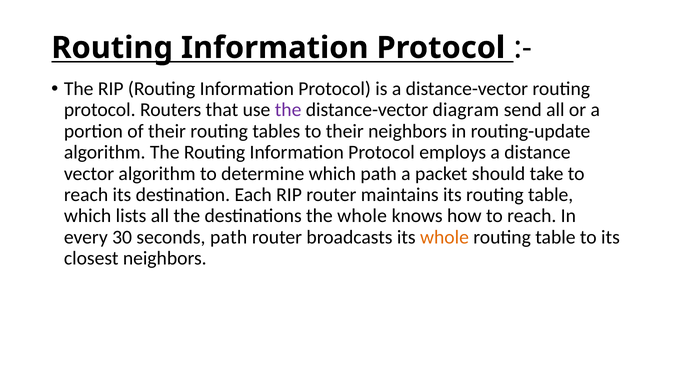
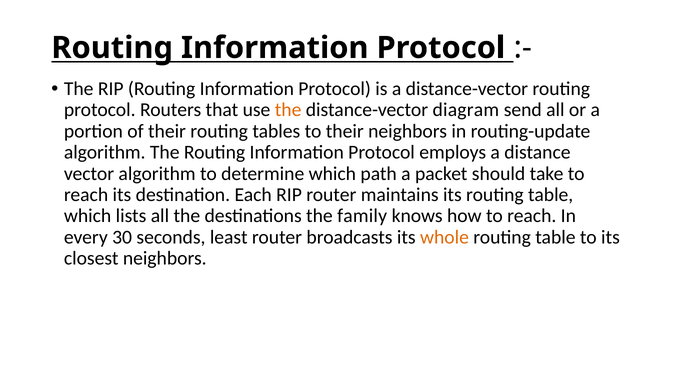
the at (288, 110) colour: purple -> orange
the whole: whole -> family
seconds path: path -> least
